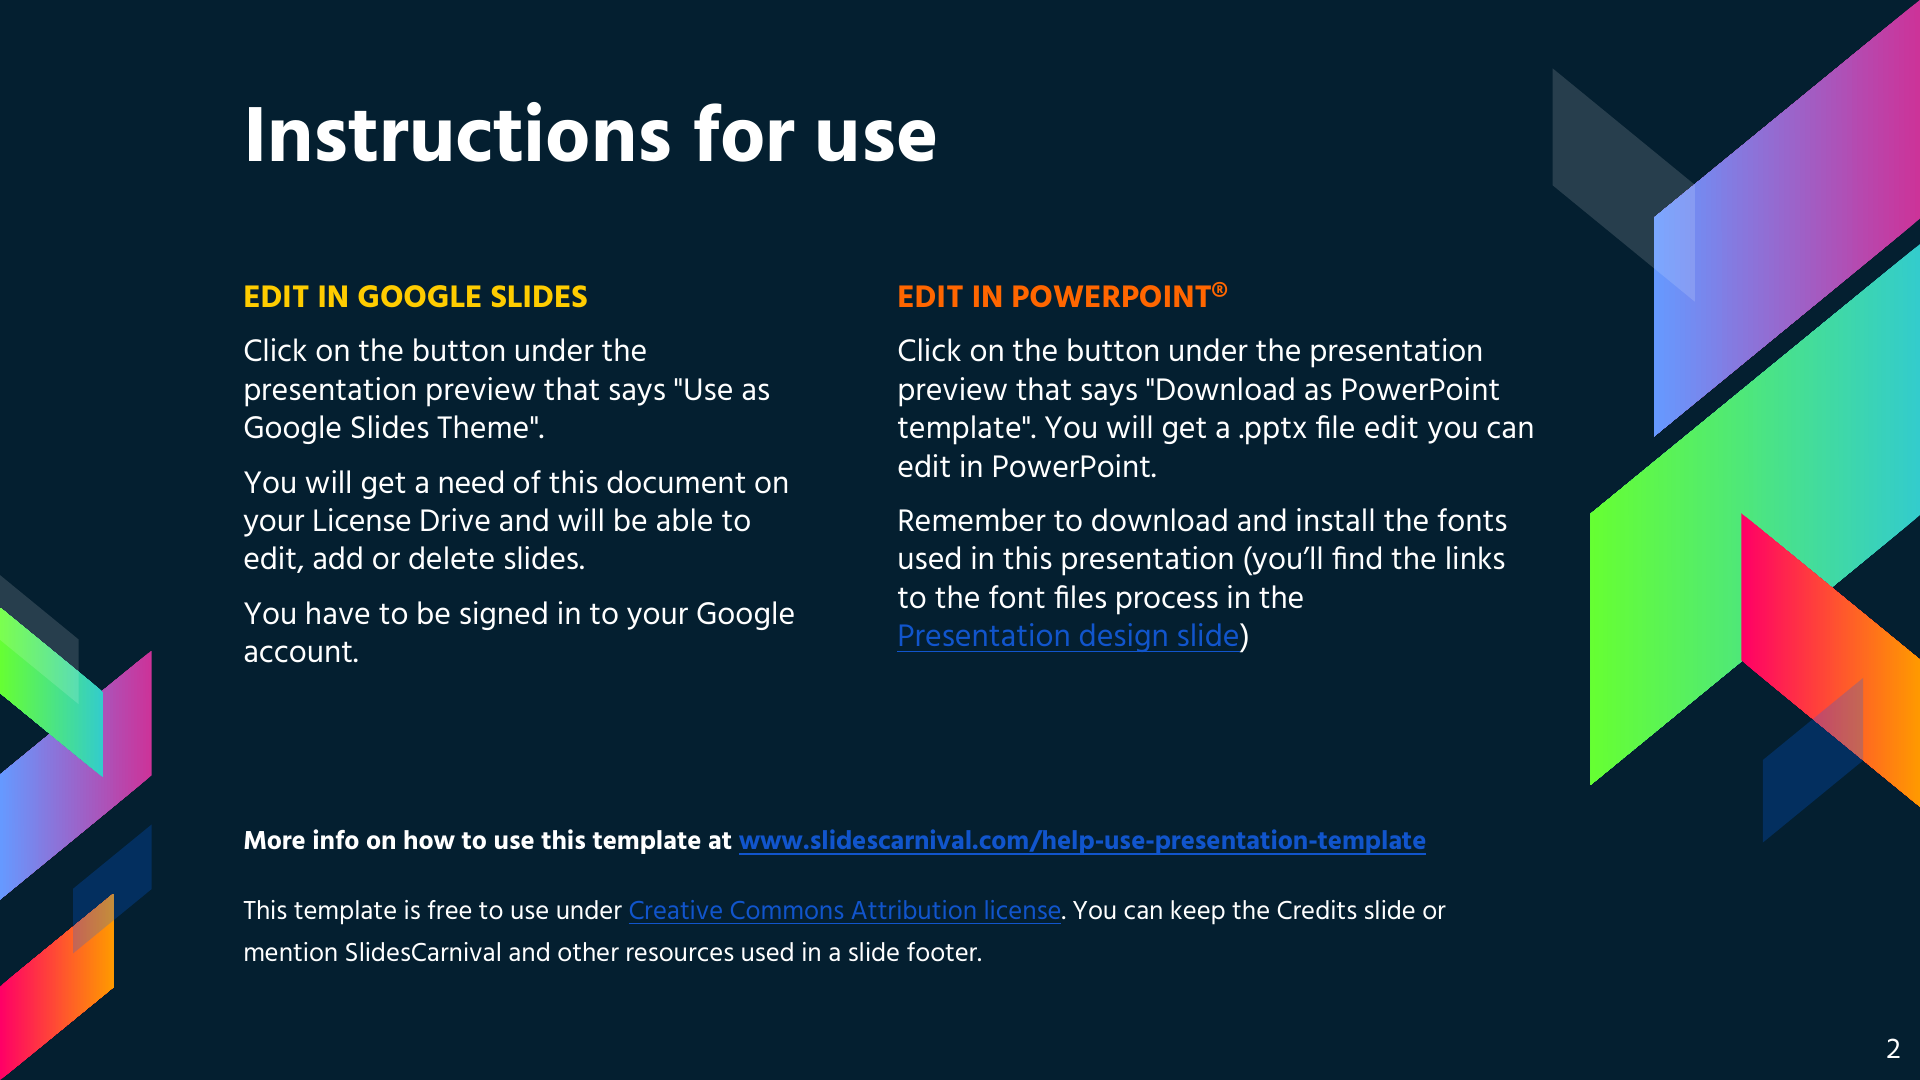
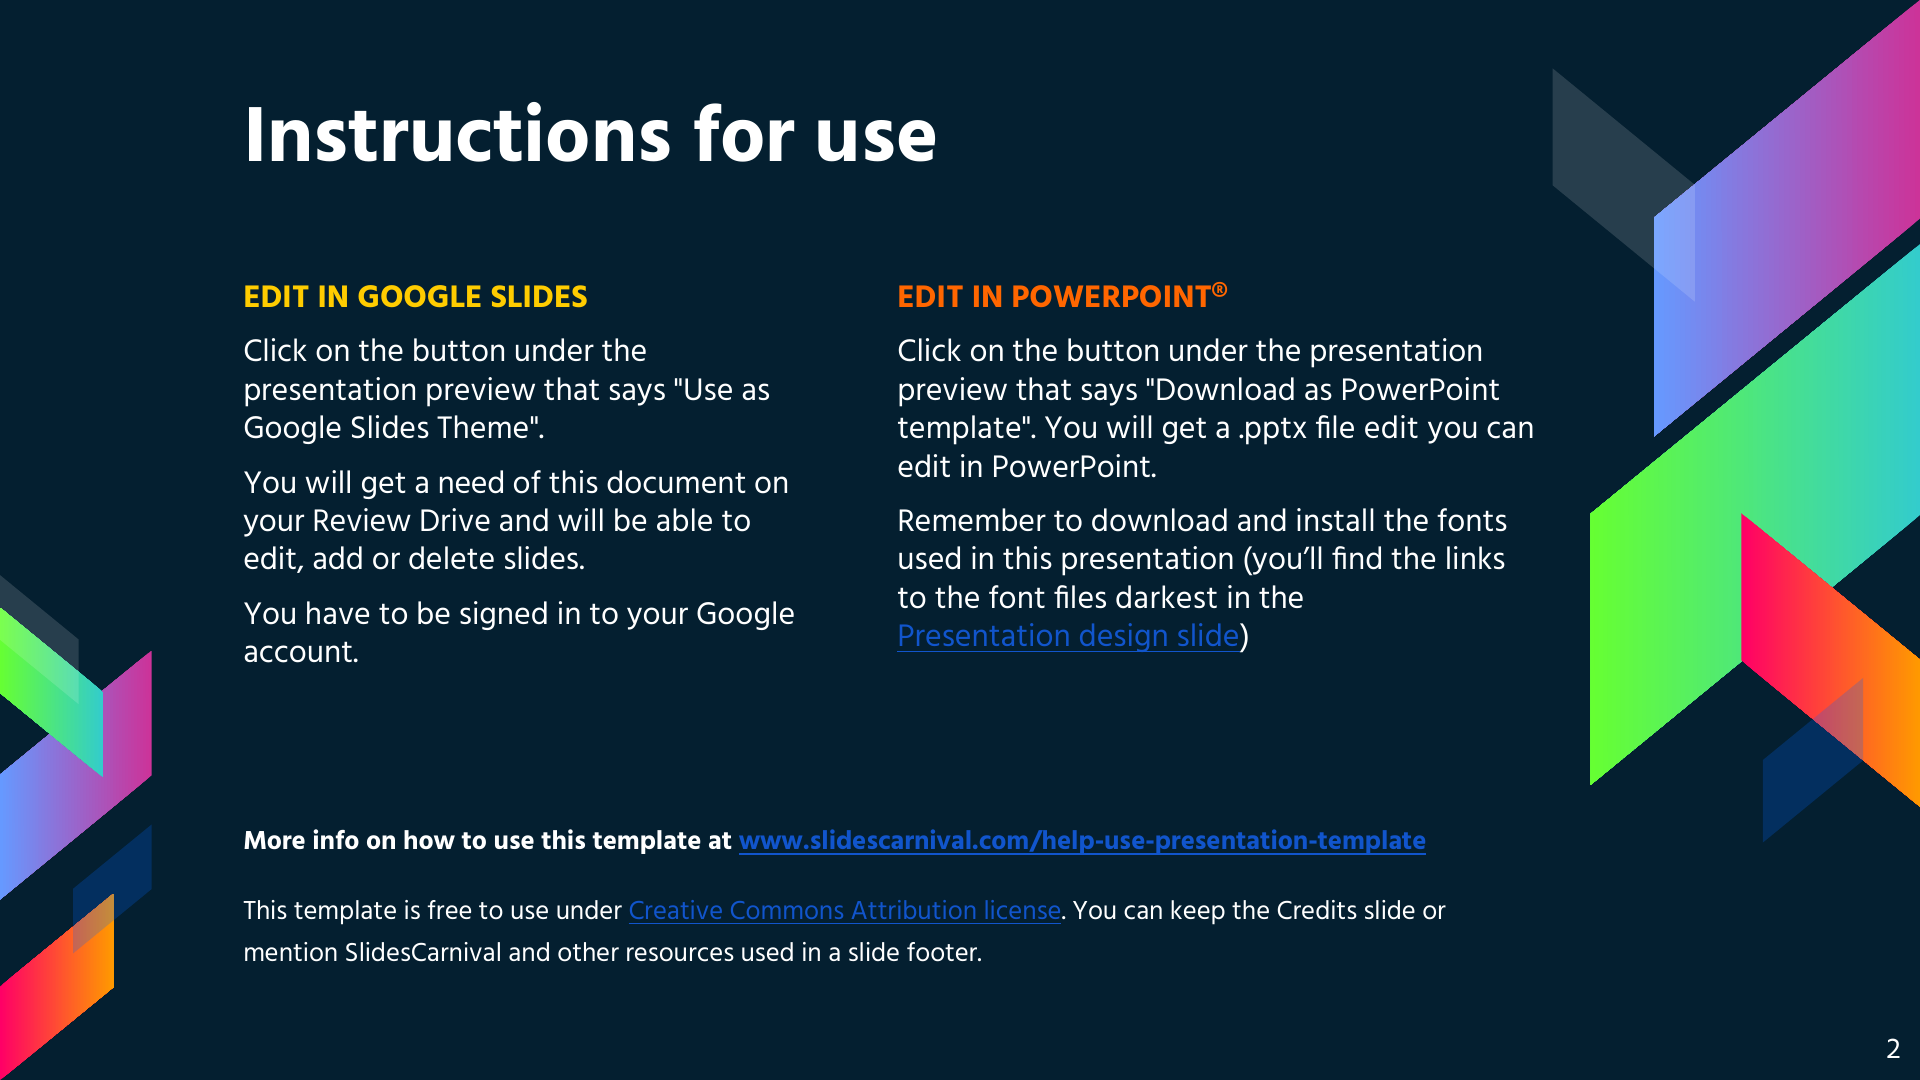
your License: License -> Review
process: process -> darkest
